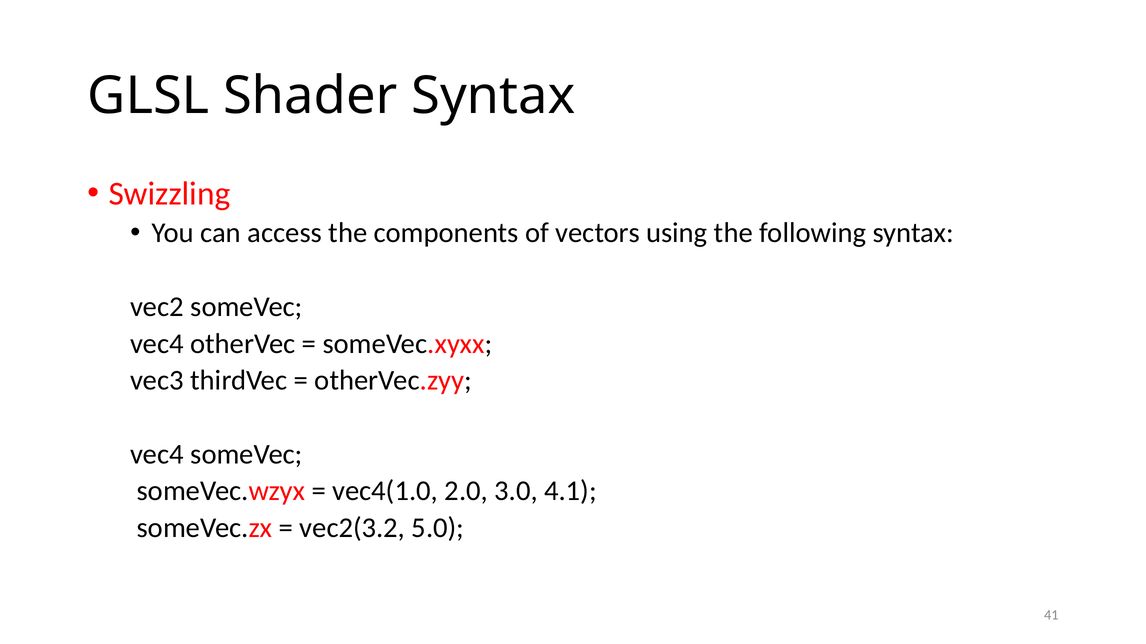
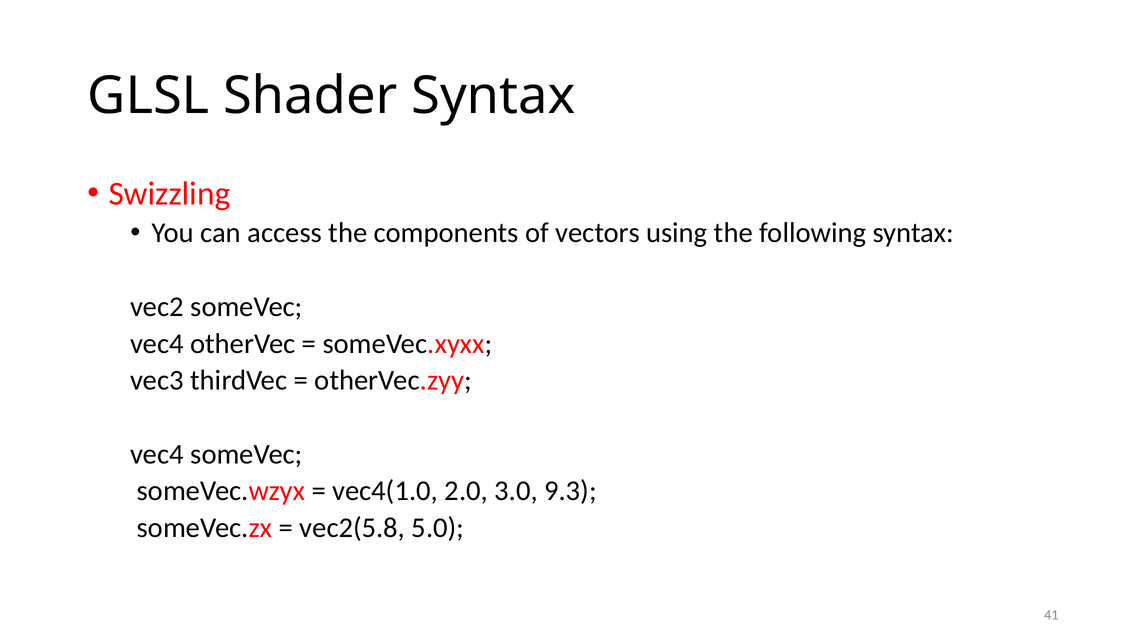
4.1: 4.1 -> 9.3
vec2(3.2: vec2(3.2 -> vec2(5.8
